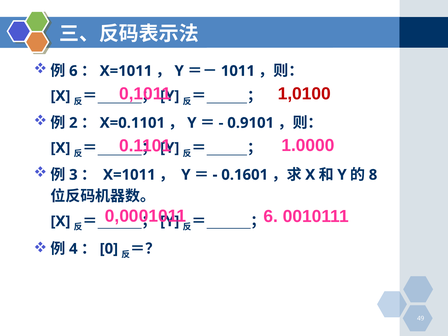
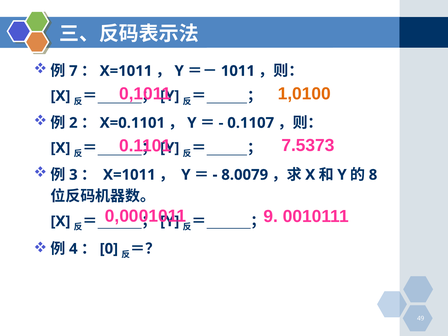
6 at (73, 71): 6 -> 7
1,0100 colour: red -> orange
0.9101: 0.9101 -> 0.1107
1.0000: 1.0000 -> 7.5373
0.1601: 0.1601 -> 8.0079
6 at (271, 216): 6 -> 9
